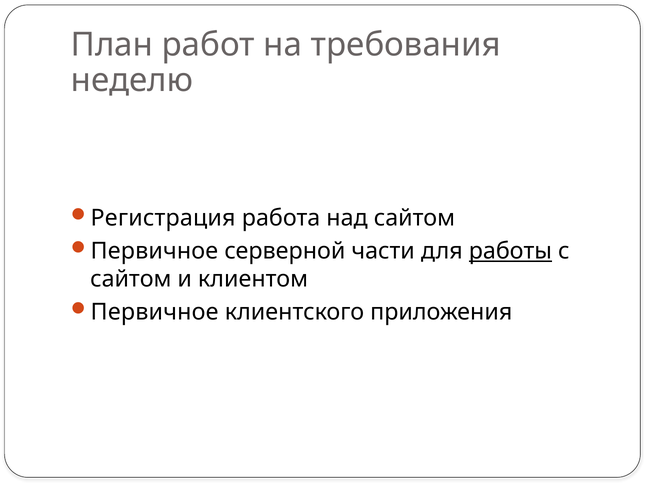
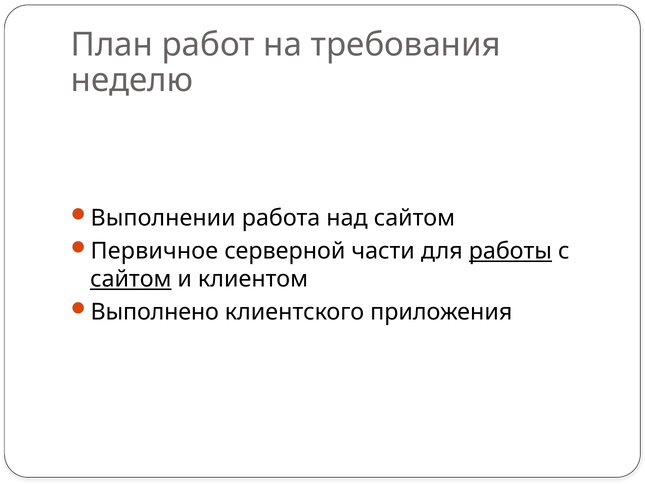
Регистрация: Регистрация -> Выполнении
сайтом at (131, 279) underline: none -> present
Первичное at (155, 312): Первичное -> Выполнено
